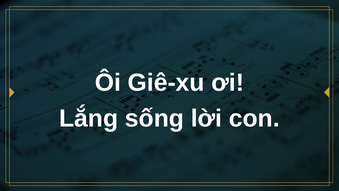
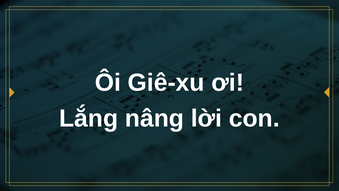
sống: sống -> nâng
